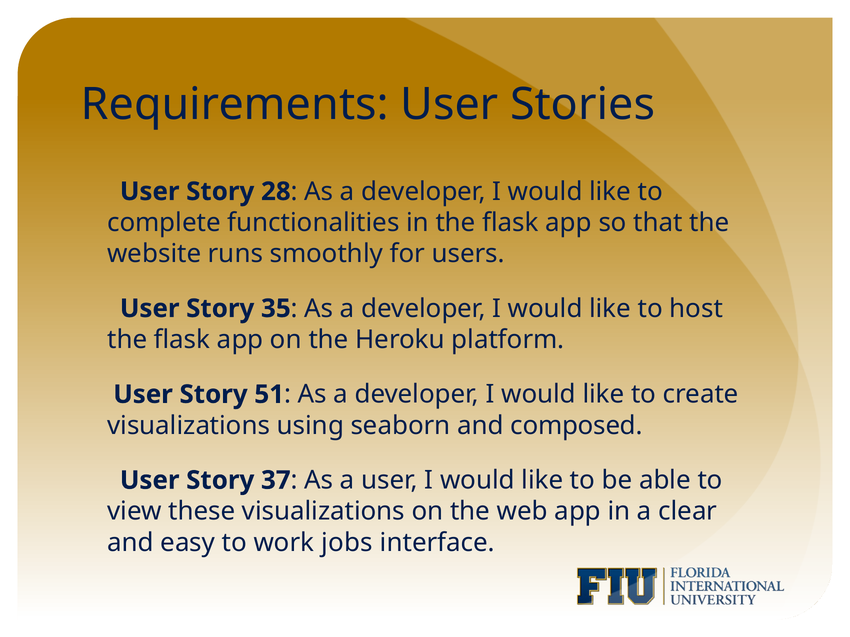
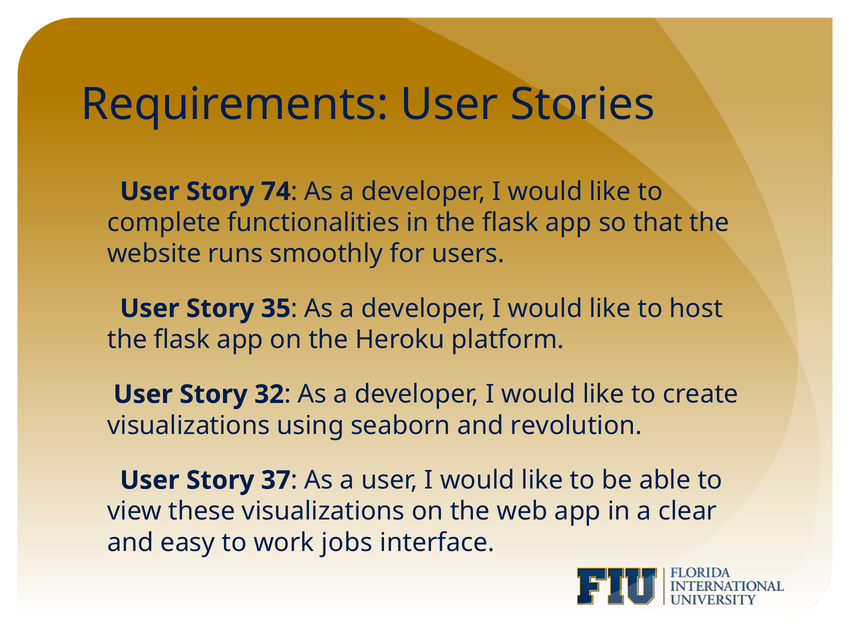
28: 28 -> 74
51: 51 -> 32
composed: composed -> revolution
